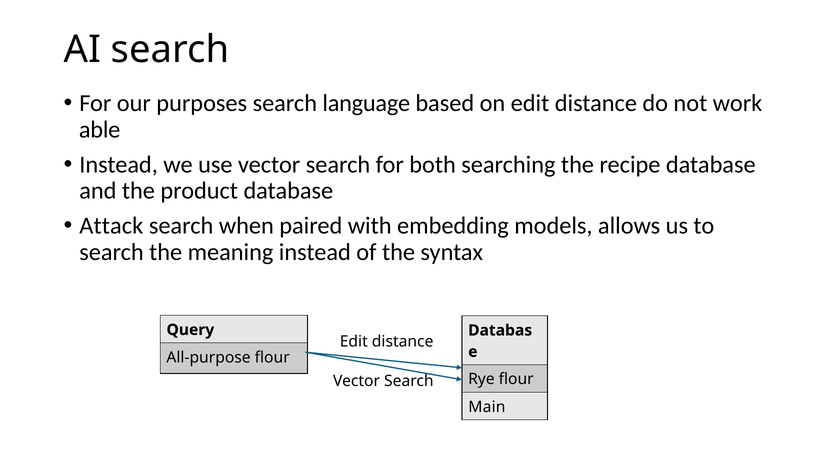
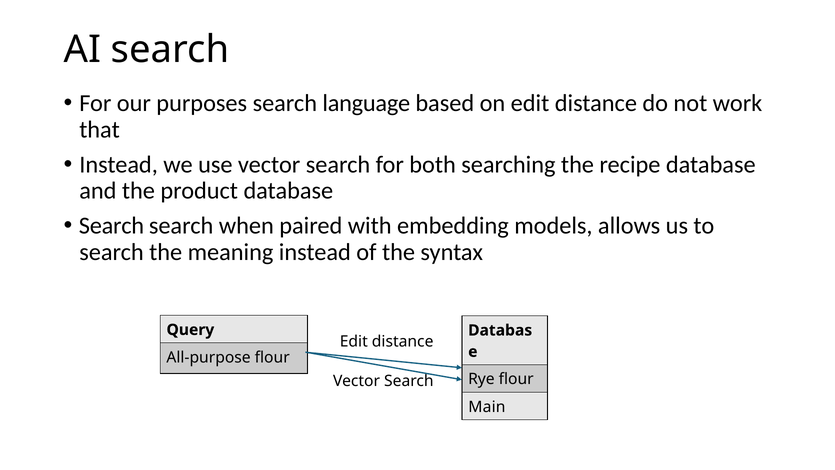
able: able -> that
Attack at (111, 226): Attack -> Search
